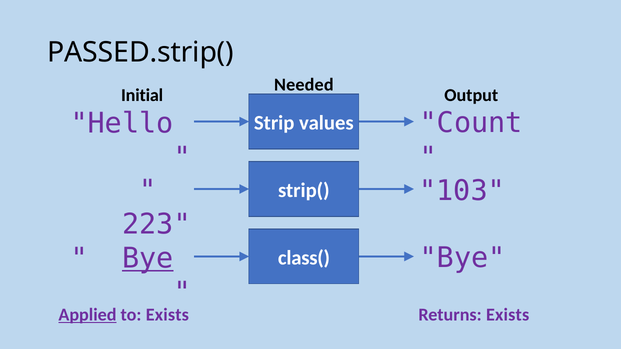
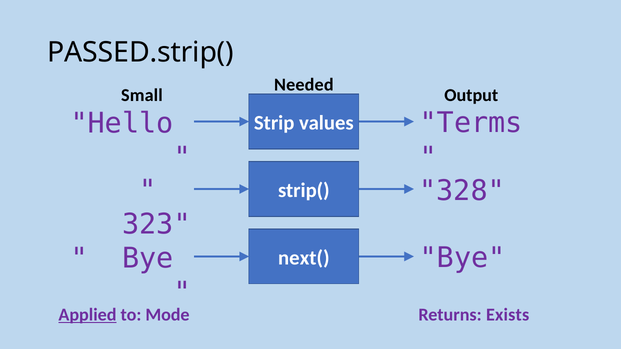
Initial: Initial -> Small
Count: Count -> Terms
103: 103 -> 328
223: 223 -> 323
Bye at (148, 259) underline: present -> none
class(: class( -> next(
to Exists: Exists -> Mode
